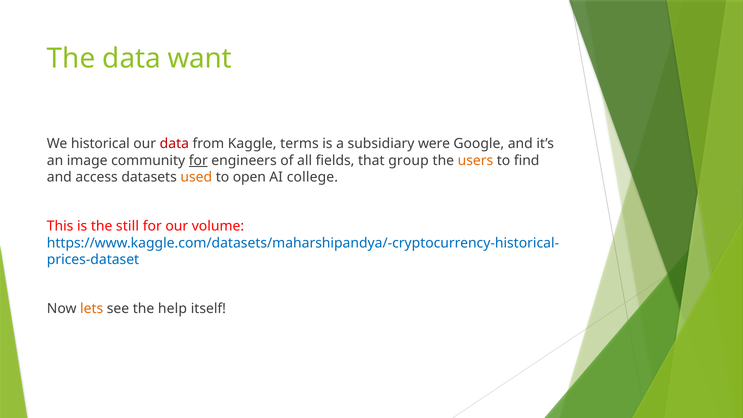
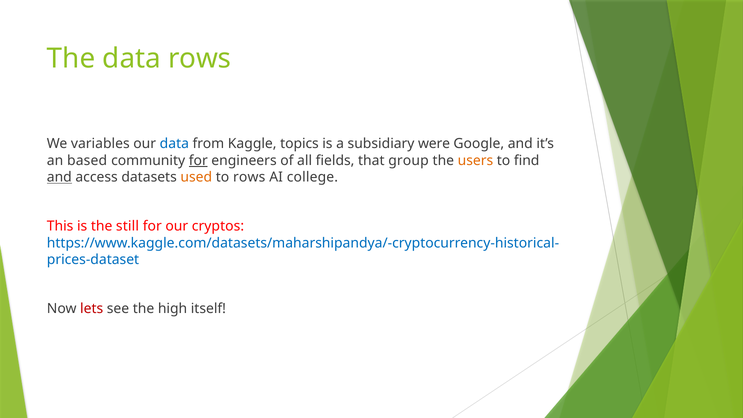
data want: want -> rows
historical: historical -> variables
data at (174, 144) colour: red -> blue
terms: terms -> topics
image: image -> based
and at (59, 177) underline: none -> present
to open: open -> rows
volume: volume -> cryptos
lets colour: orange -> red
help: help -> high
